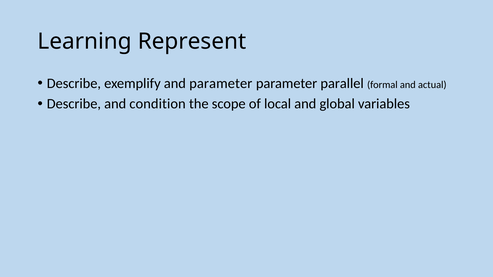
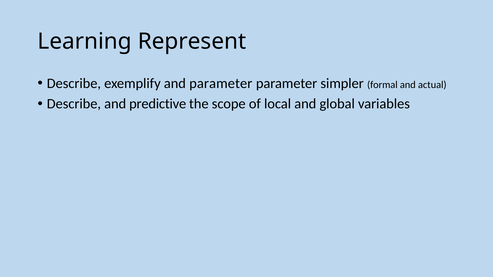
parallel: parallel -> simpler
condition: condition -> predictive
